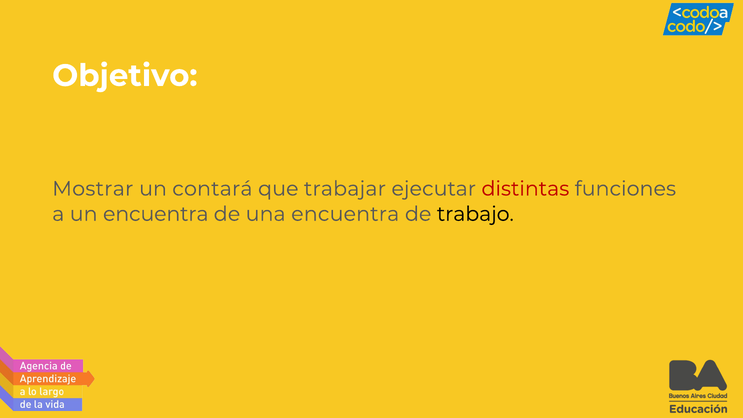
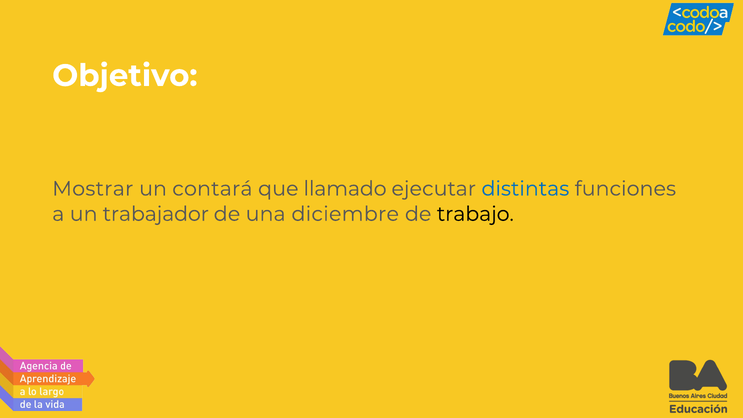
trabajar: trabajar -> llamado
distintas colour: red -> blue
un encuentra: encuentra -> trabajador
una encuentra: encuentra -> diciembre
